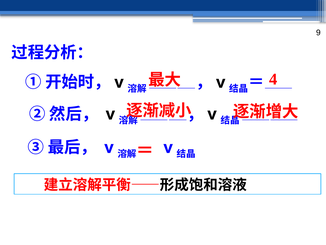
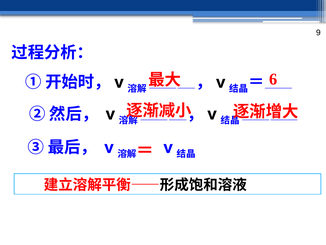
4: 4 -> 6
